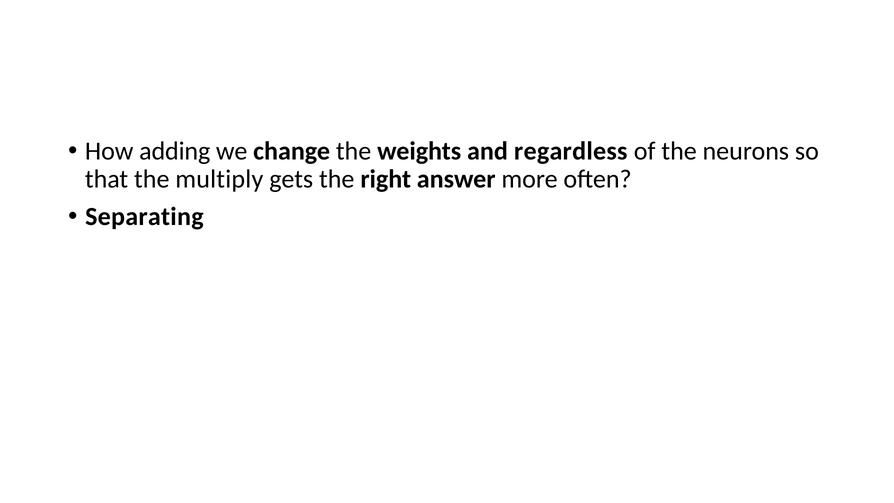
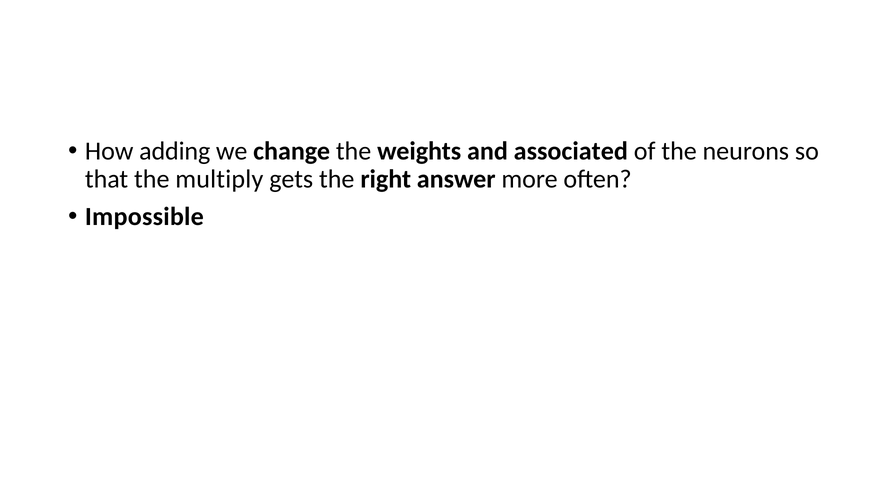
regardless: regardless -> associated
Separating: Separating -> Impossible
